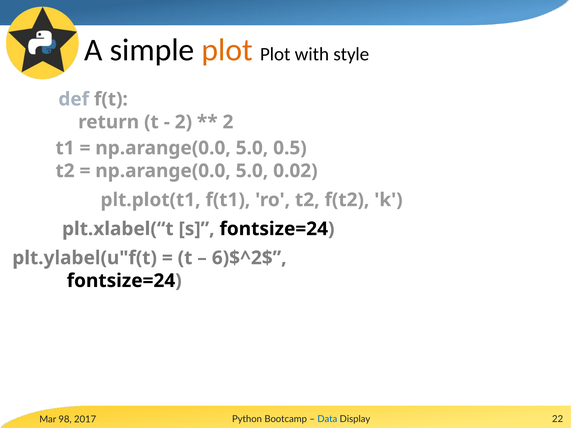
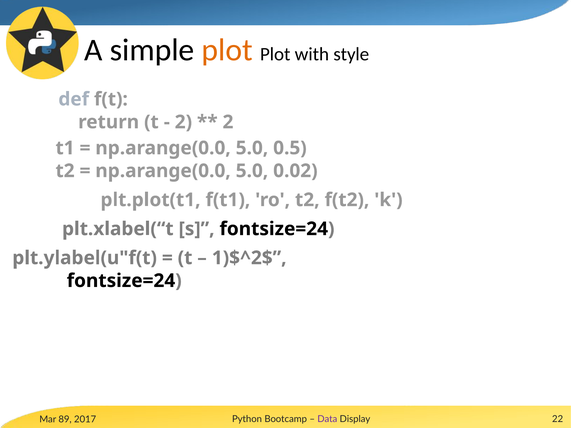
6)$^2$: 6)$^2$ -> 1)$^2$
98: 98 -> 89
Data colour: blue -> purple
